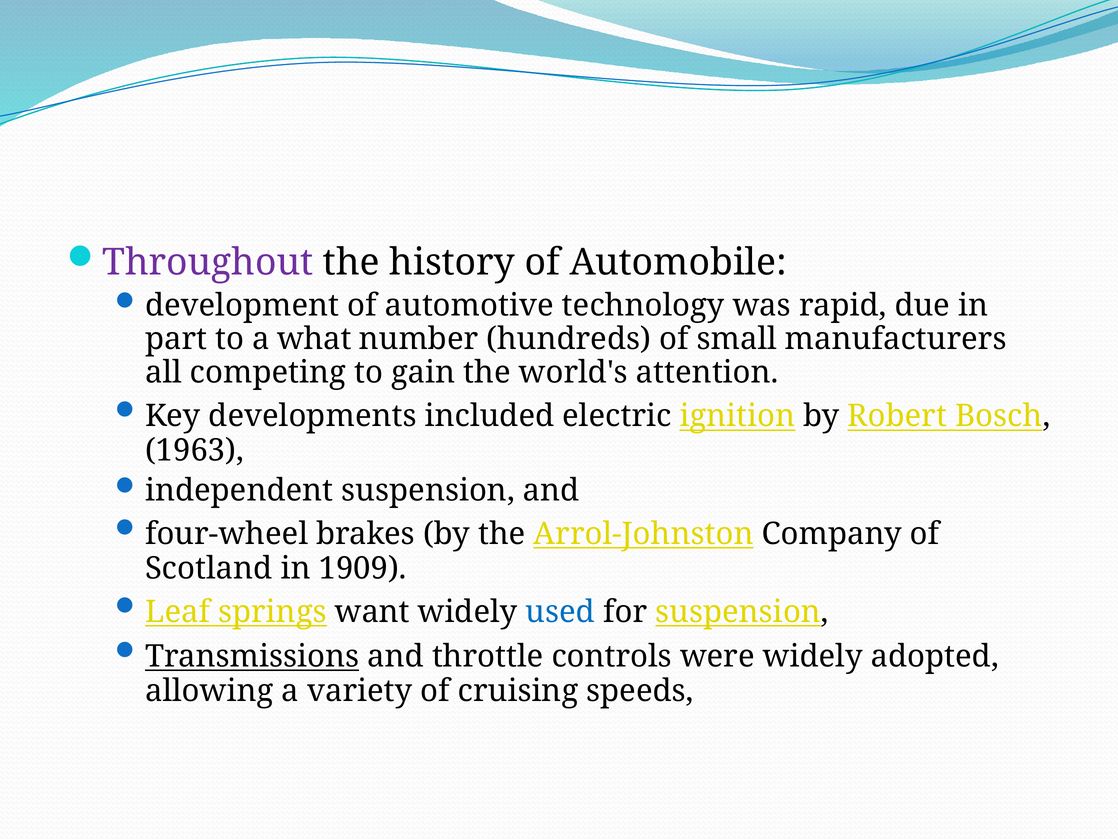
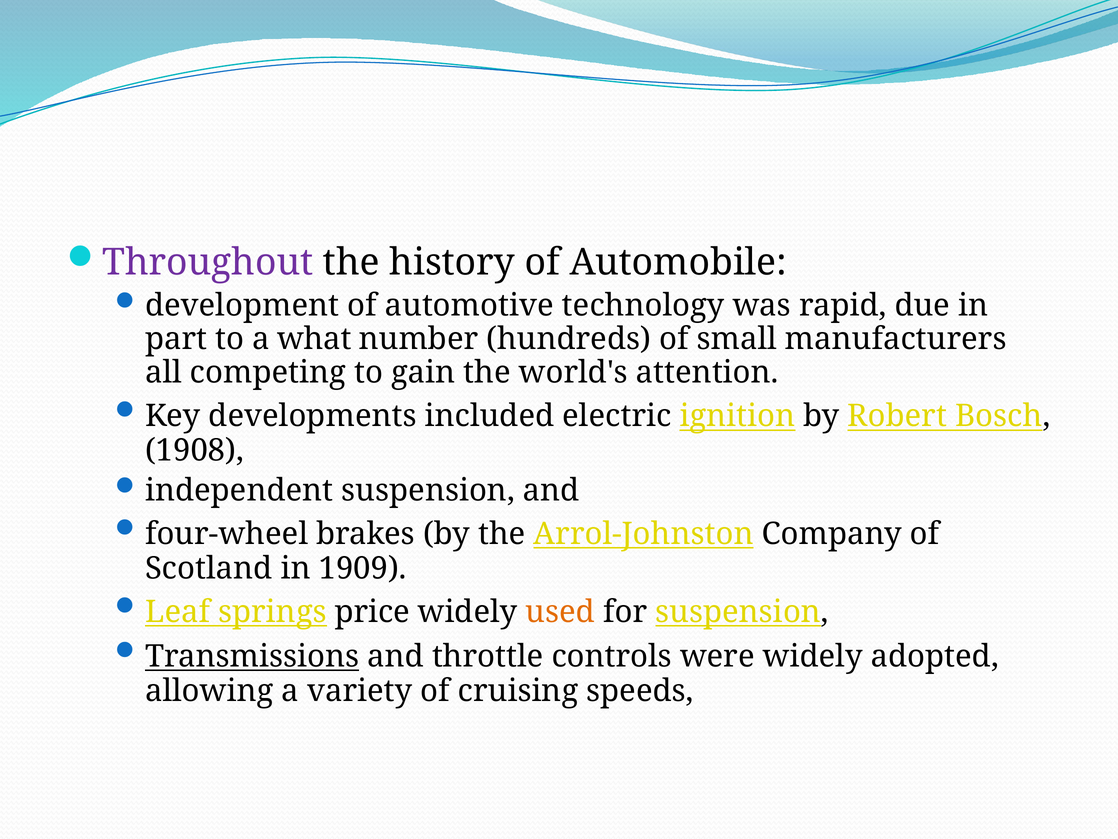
1963: 1963 -> 1908
want: want -> price
used colour: blue -> orange
